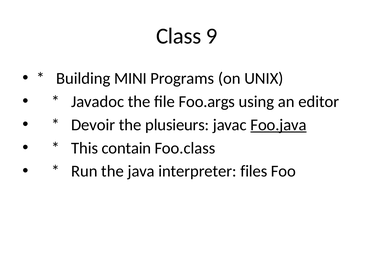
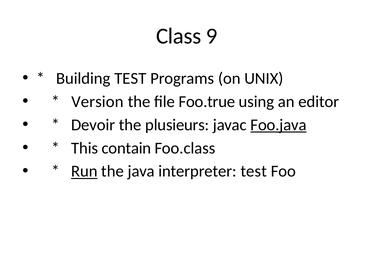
Building MINI: MINI -> TEST
Javadoc: Javadoc -> Version
Foo.args: Foo.args -> Foo.true
Run underline: none -> present
interpreter files: files -> test
